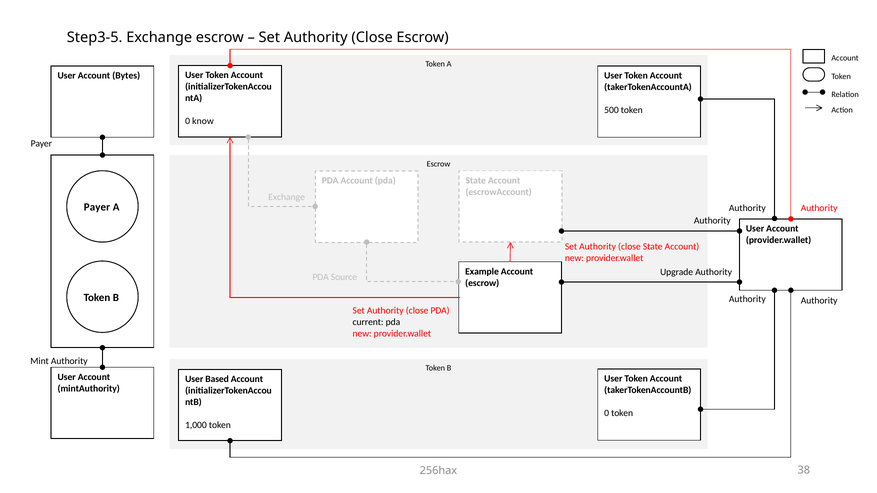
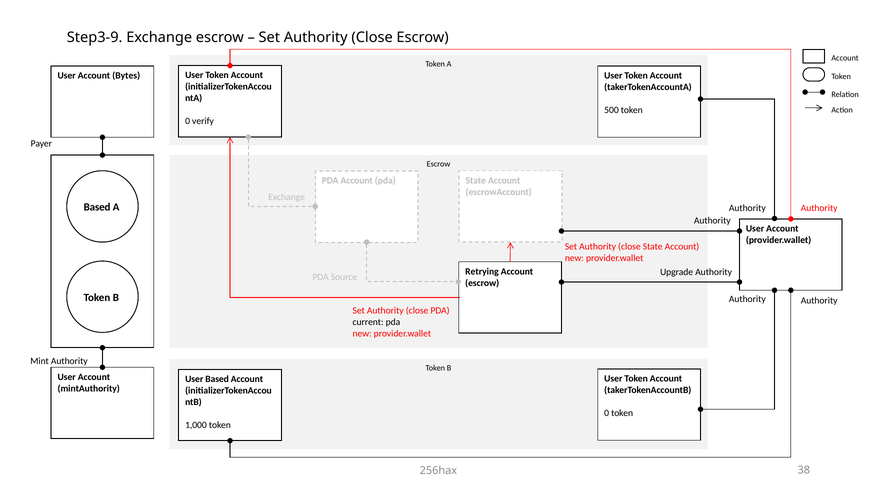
Step3-5: Step3-5 -> Step3-9
know: know -> verify
Payer at (97, 207): Payer -> Based
Example: Example -> Retrying
